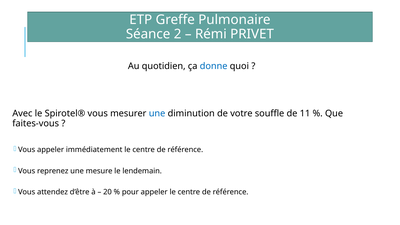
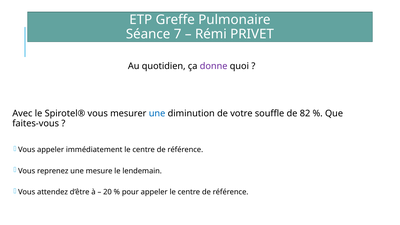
2: 2 -> 7
donne colour: blue -> purple
11: 11 -> 82
